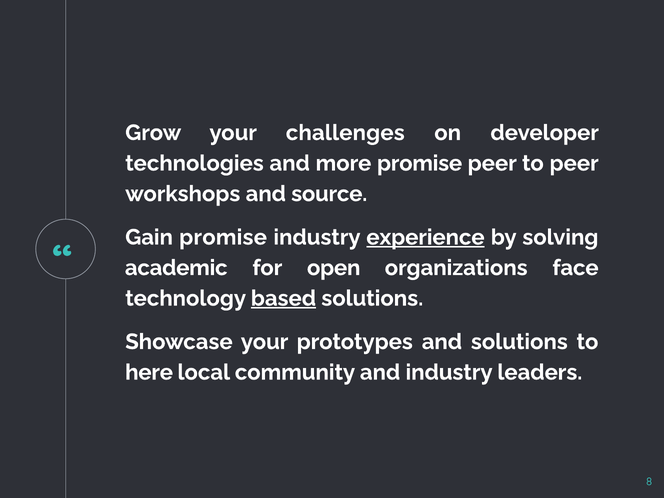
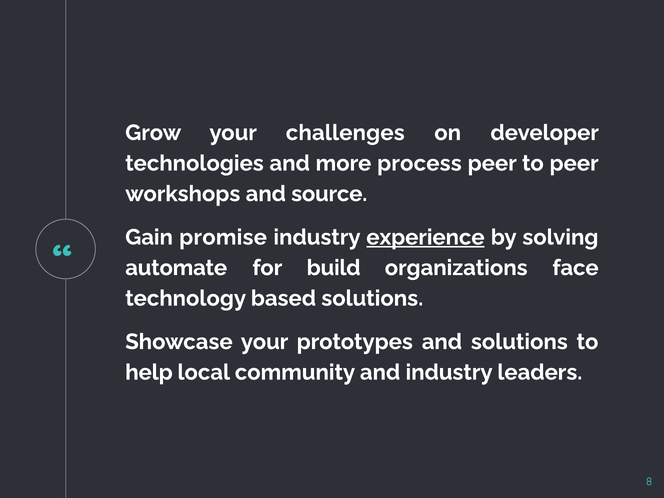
more promise: promise -> process
academic: academic -> automate
open: open -> build
based underline: present -> none
here: here -> help
